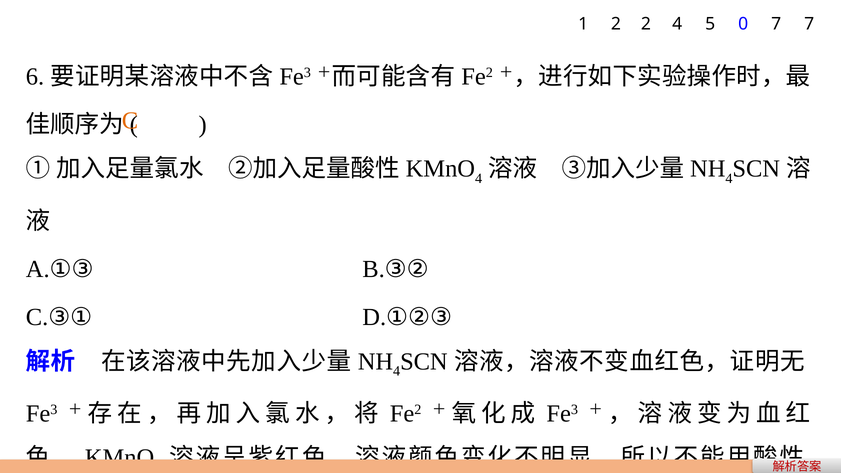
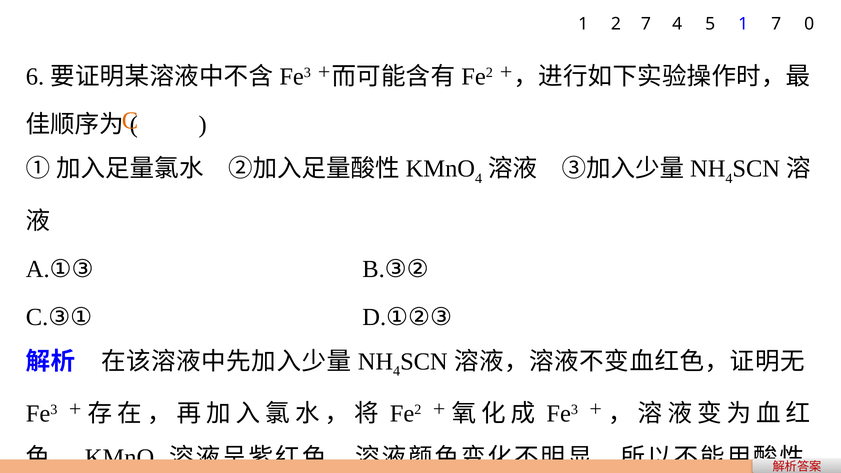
2 2: 2 -> 7
5 0: 0 -> 1
7 7: 7 -> 0
